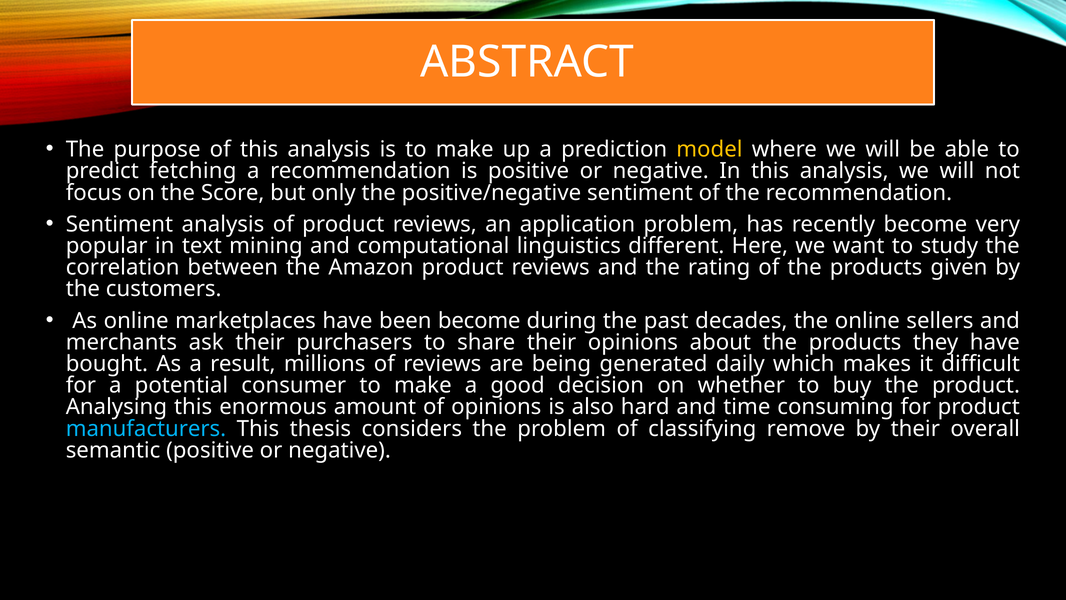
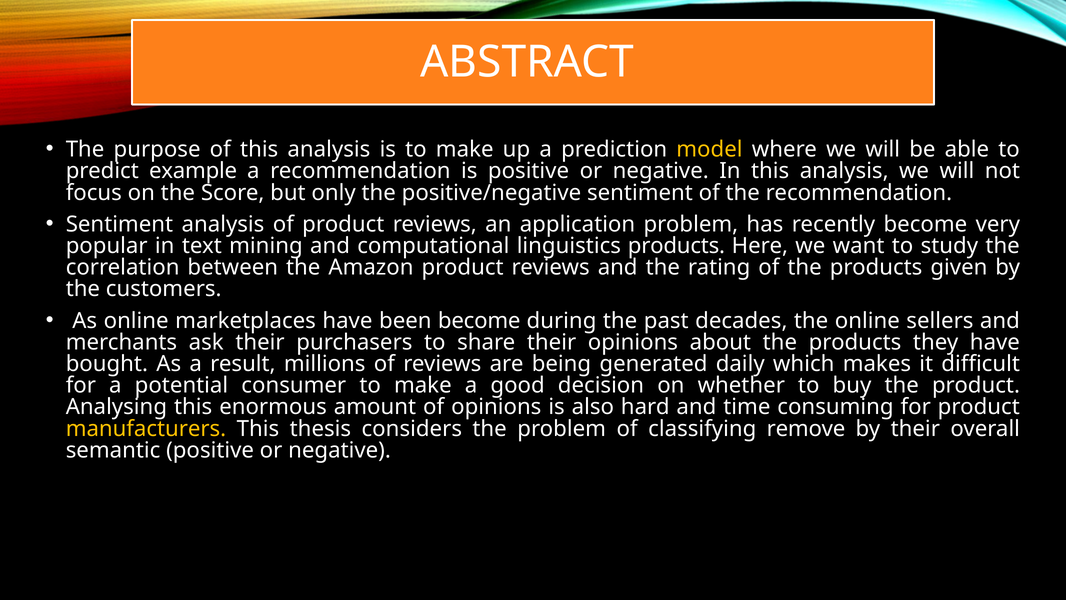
fetching: fetching -> example
linguistics different: different -> products
manufacturers colour: light blue -> yellow
